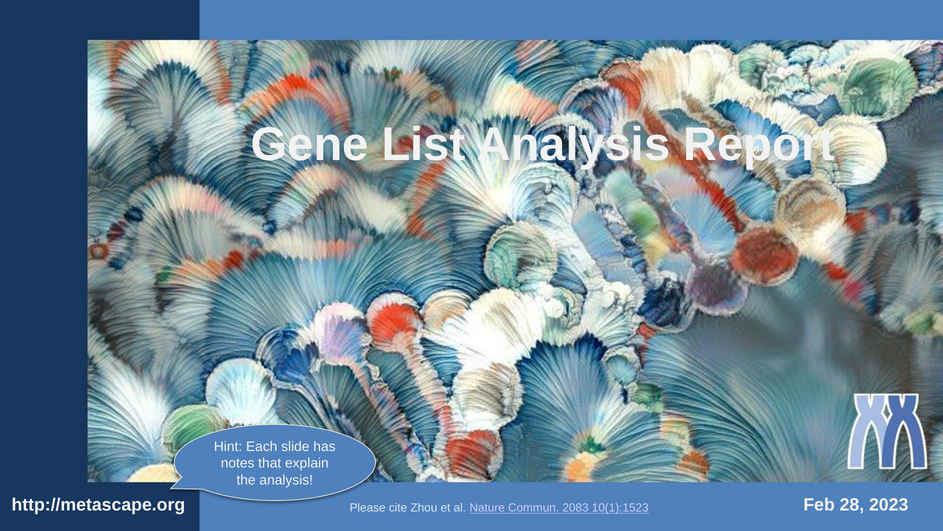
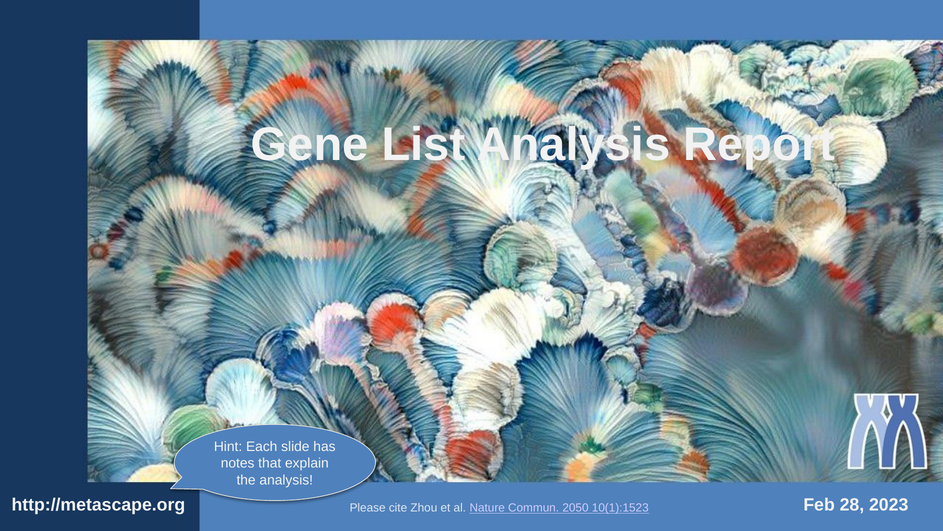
2083: 2083 -> 2050
